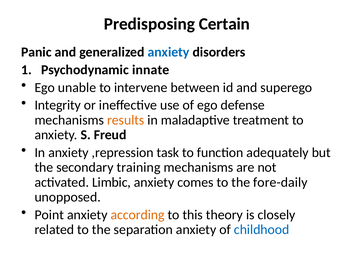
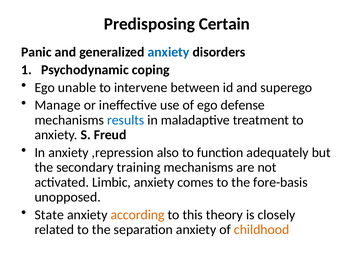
innate: innate -> coping
Integrity: Integrity -> Manage
results colour: orange -> blue
task: task -> also
fore-daily: fore-daily -> fore-basis
Point: Point -> State
childhood colour: blue -> orange
